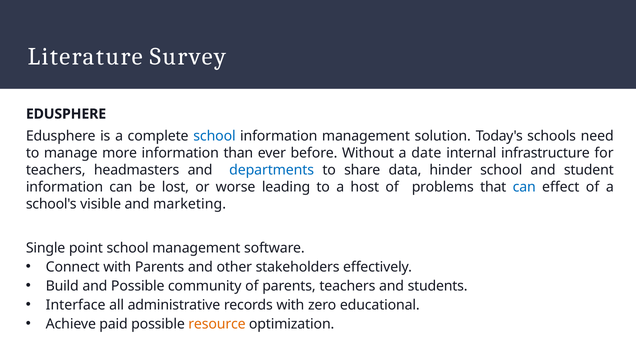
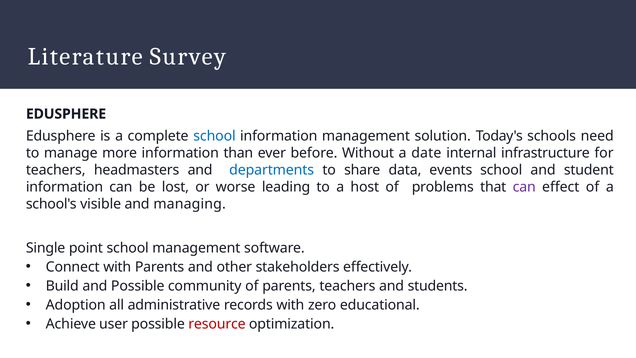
hinder: hinder -> events
can at (524, 187) colour: blue -> purple
marketing: marketing -> managing
Interface: Interface -> Adoption
paid: paid -> user
resource colour: orange -> red
